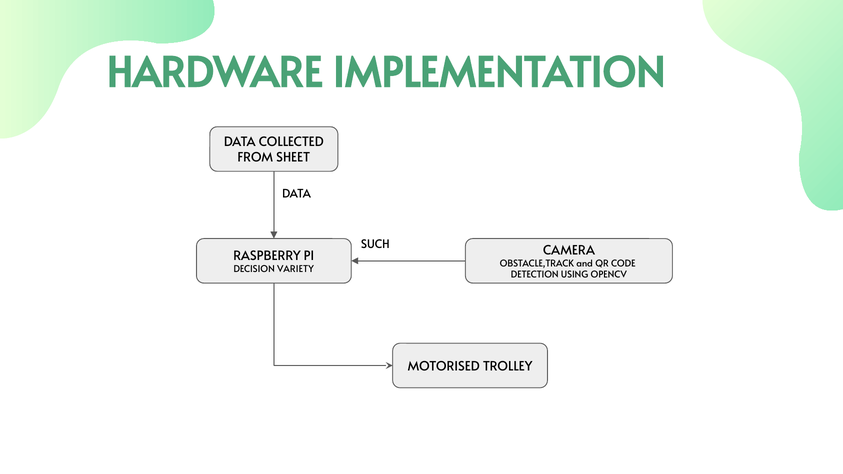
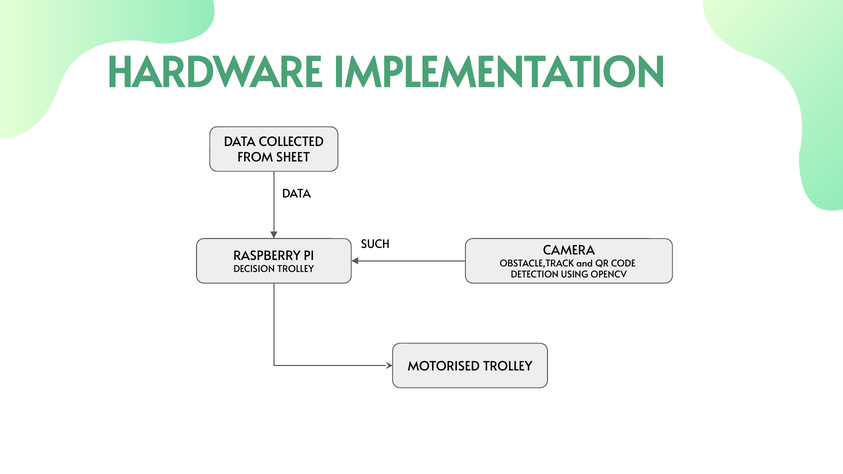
DECISION VARIETY: VARIETY -> TROLLEY
